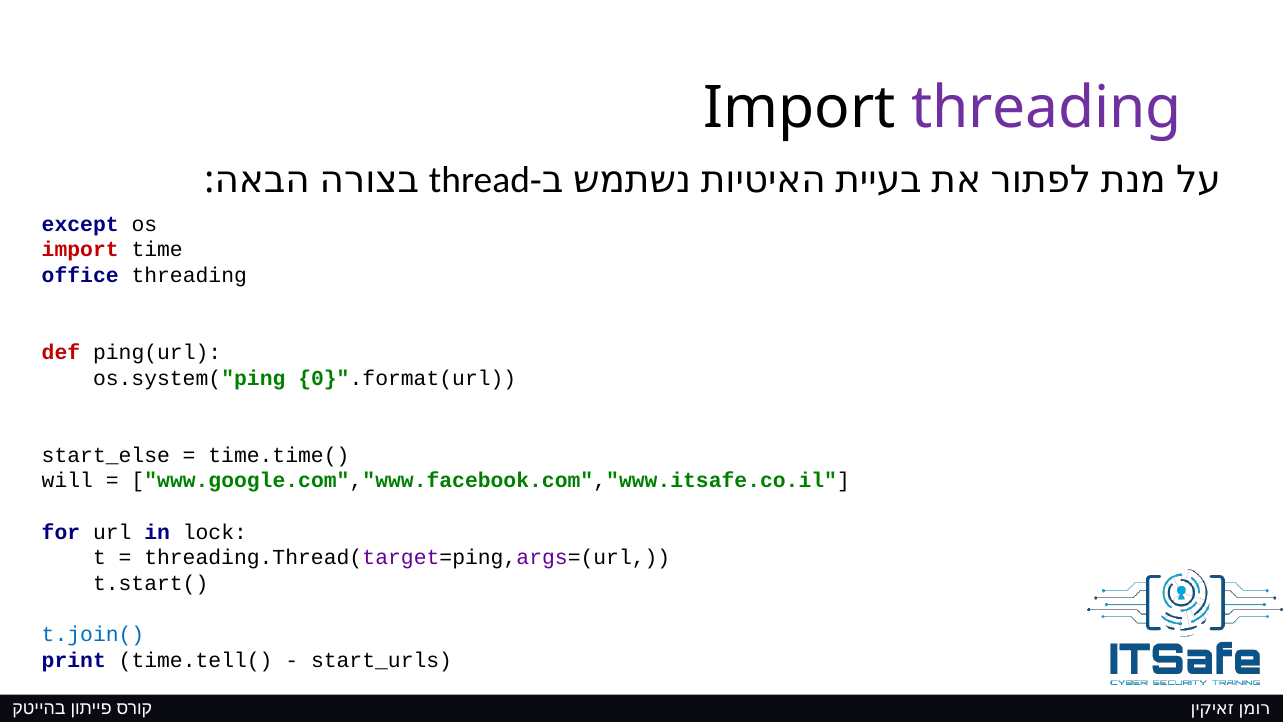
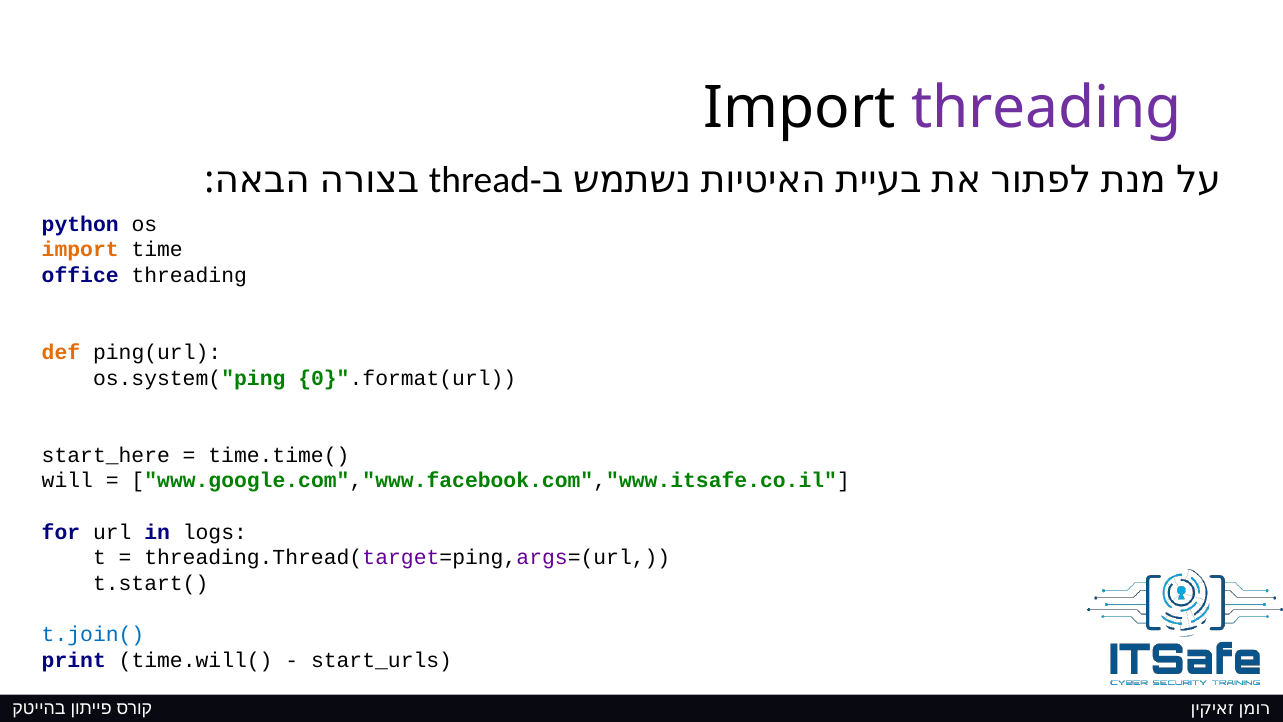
except: except -> python
import at (80, 250) colour: red -> orange
def colour: red -> orange
start_else: start_else -> start_here
lock: lock -> logs
time.tell(: time.tell( -> time.will(
